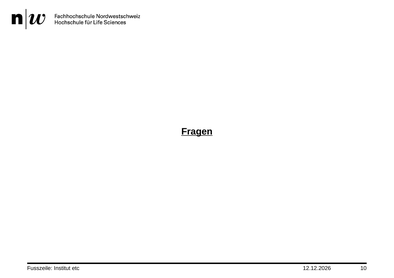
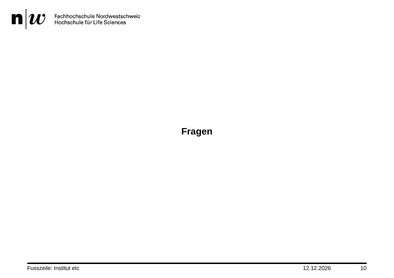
Fragen underline: present -> none
